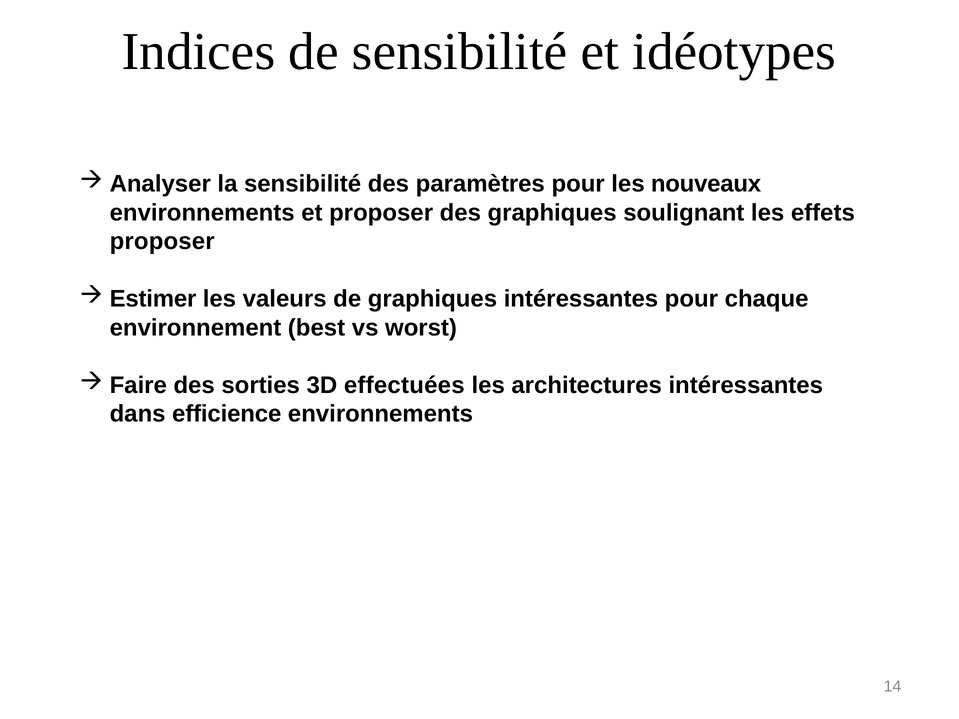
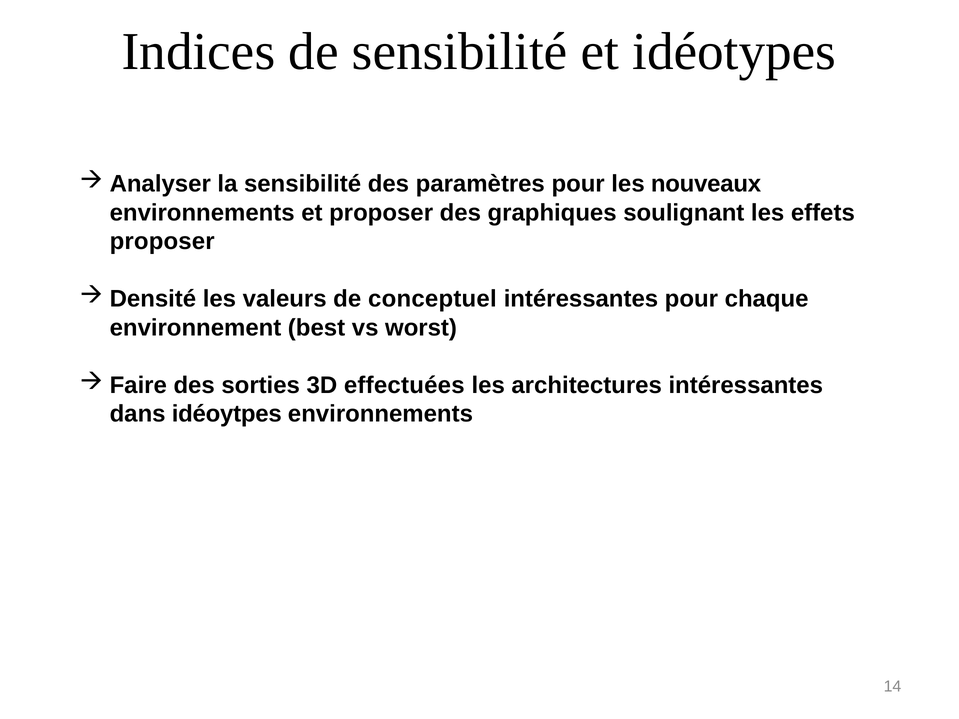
Estimer: Estimer -> Densité
de graphiques: graphiques -> conceptuel
efficience: efficience -> idéoytpes
